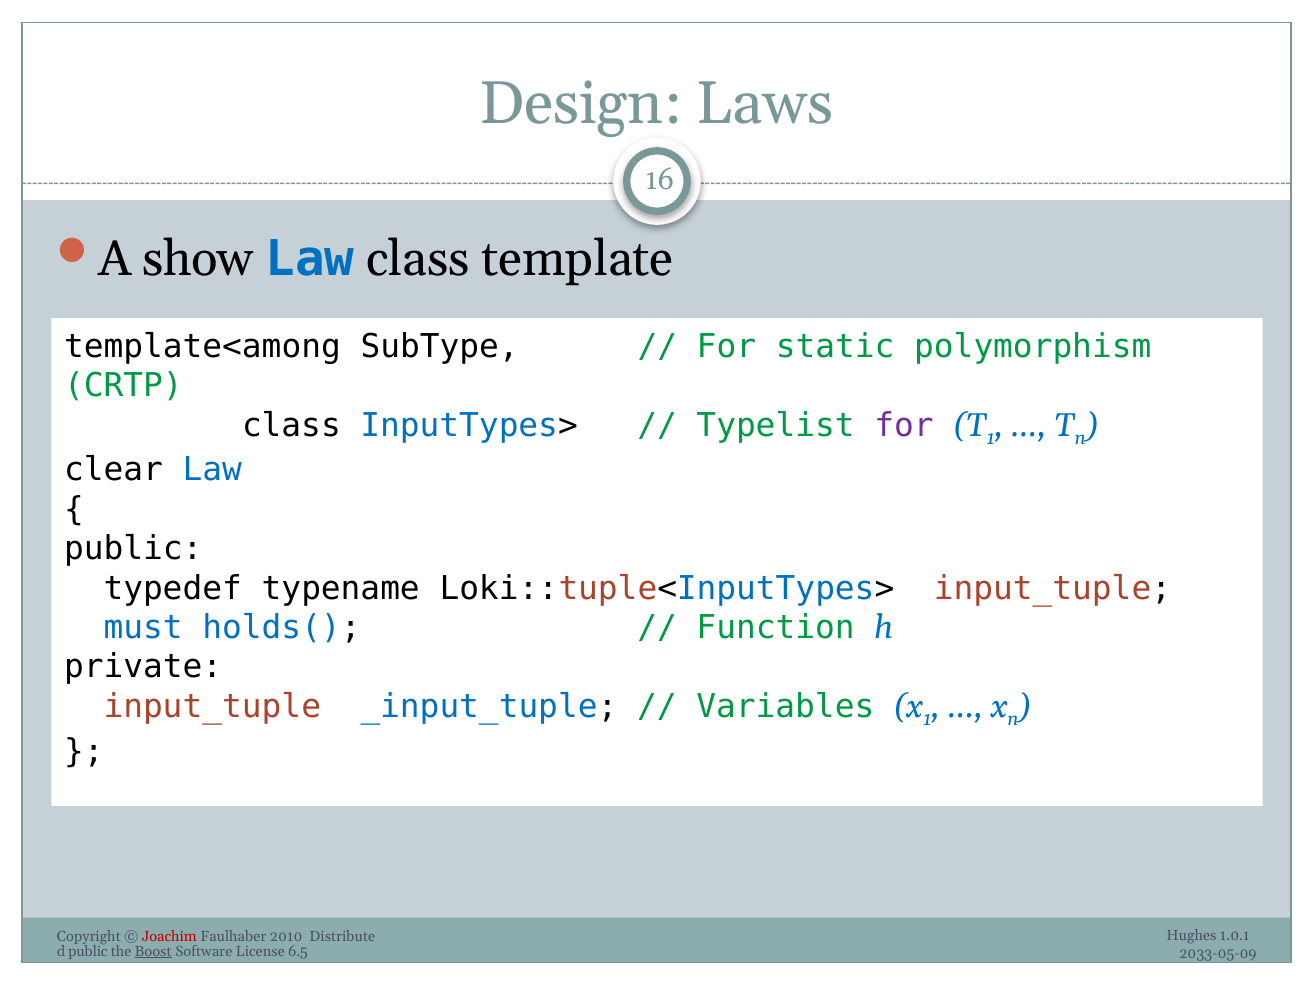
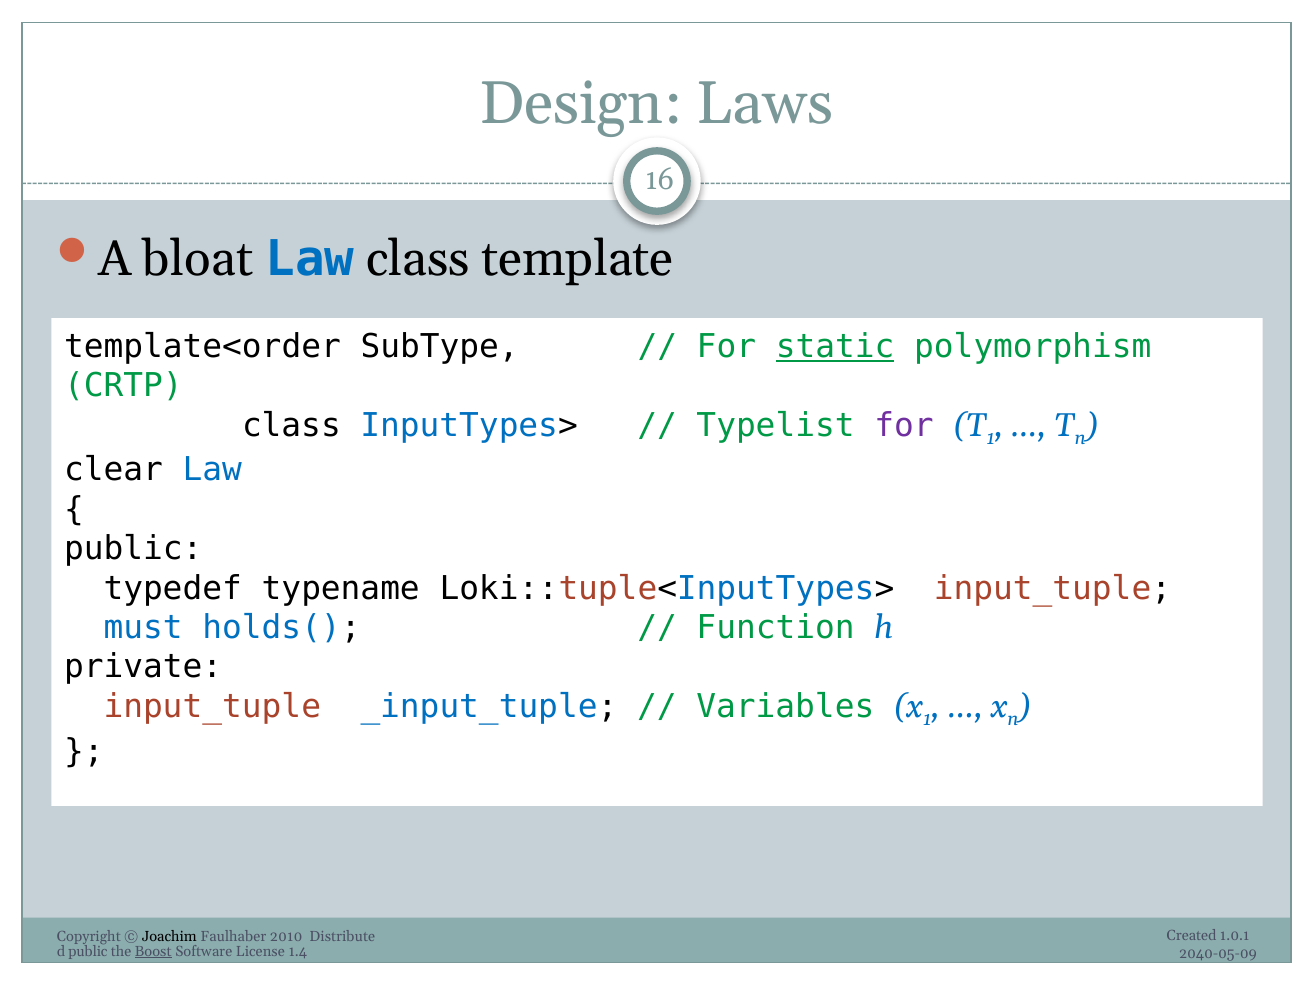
show: show -> bloat
template<among: template<among -> template<order
static underline: none -> present
Hughes: Hughes -> Created
Joachim colour: red -> black
6.5: 6.5 -> 1.4
2033-05-09: 2033-05-09 -> 2040-05-09
